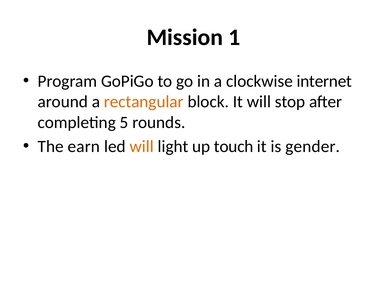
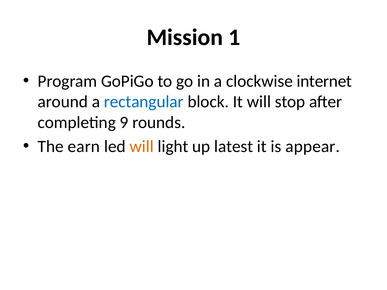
rectangular colour: orange -> blue
5: 5 -> 9
touch: touch -> latest
gender: gender -> appear
